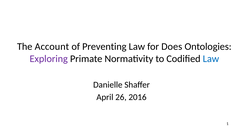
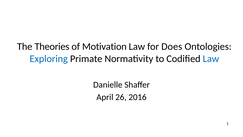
Account: Account -> Theories
Preventing: Preventing -> Motivation
Exploring colour: purple -> blue
